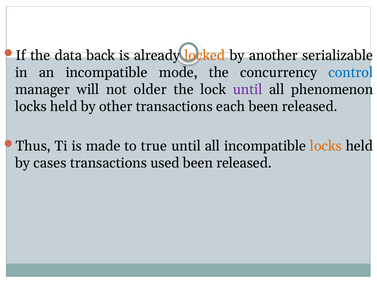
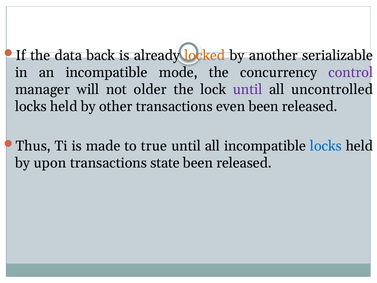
control colour: blue -> purple
phenomenon: phenomenon -> uncontrolled
each: each -> even
locks at (326, 146) colour: orange -> blue
cases: cases -> upon
used: used -> state
